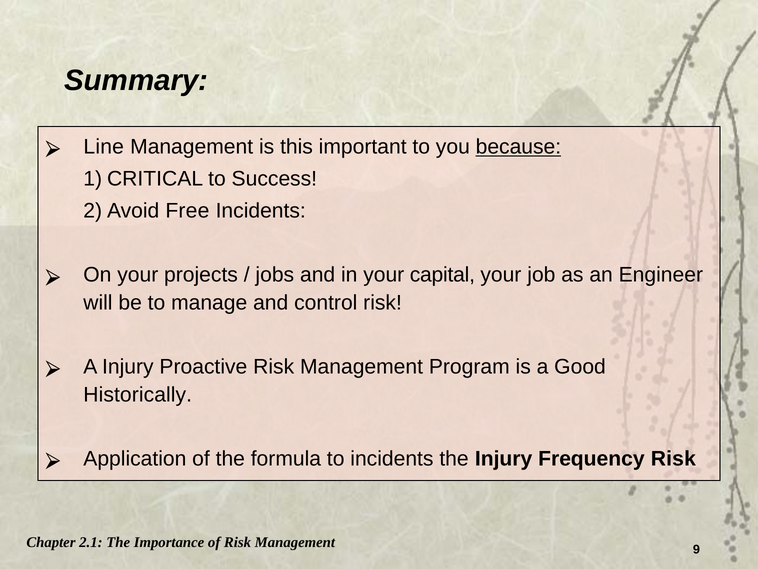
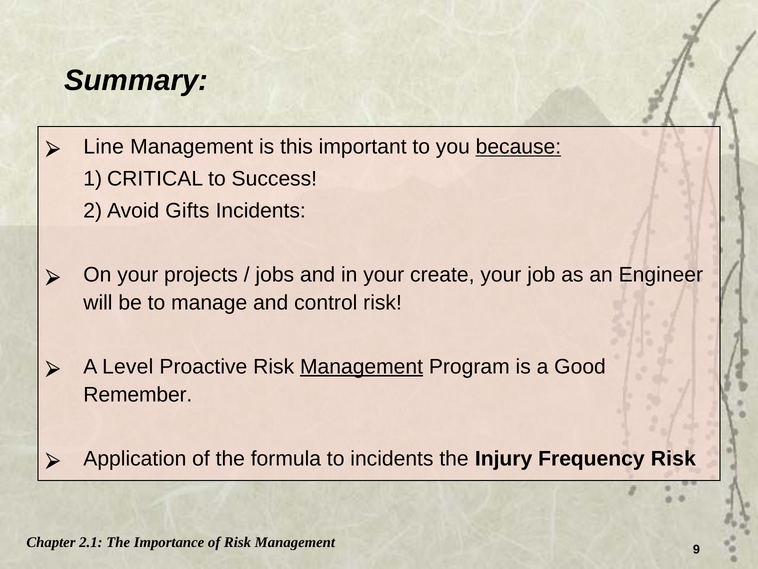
Free: Free -> Gifts
capital: capital -> create
A Injury: Injury -> Level
Management at (362, 366) underline: none -> present
Historically: Historically -> Remember
